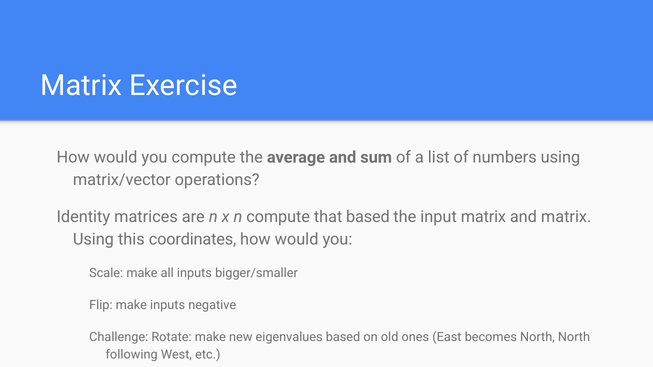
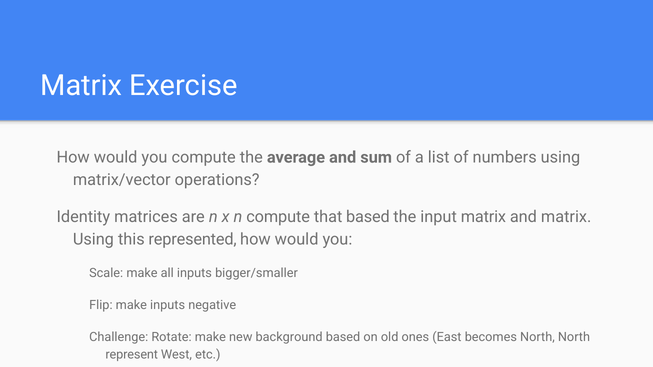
coordinates: coordinates -> represented
eigenvalues: eigenvalues -> background
following: following -> represent
